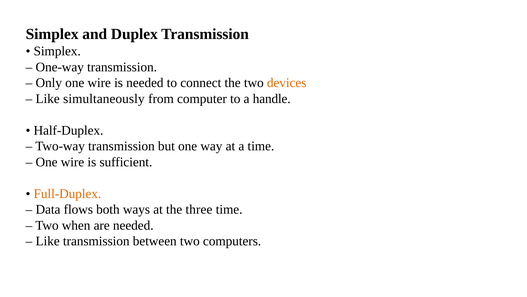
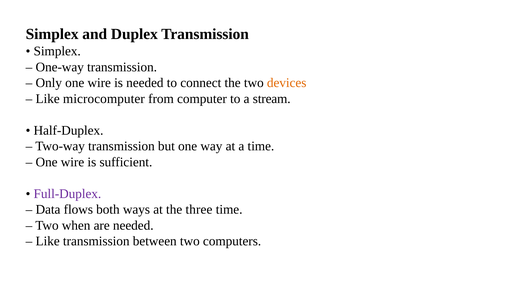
simultaneously: simultaneously -> microcomputer
handle: handle -> stream
Full-Duplex colour: orange -> purple
